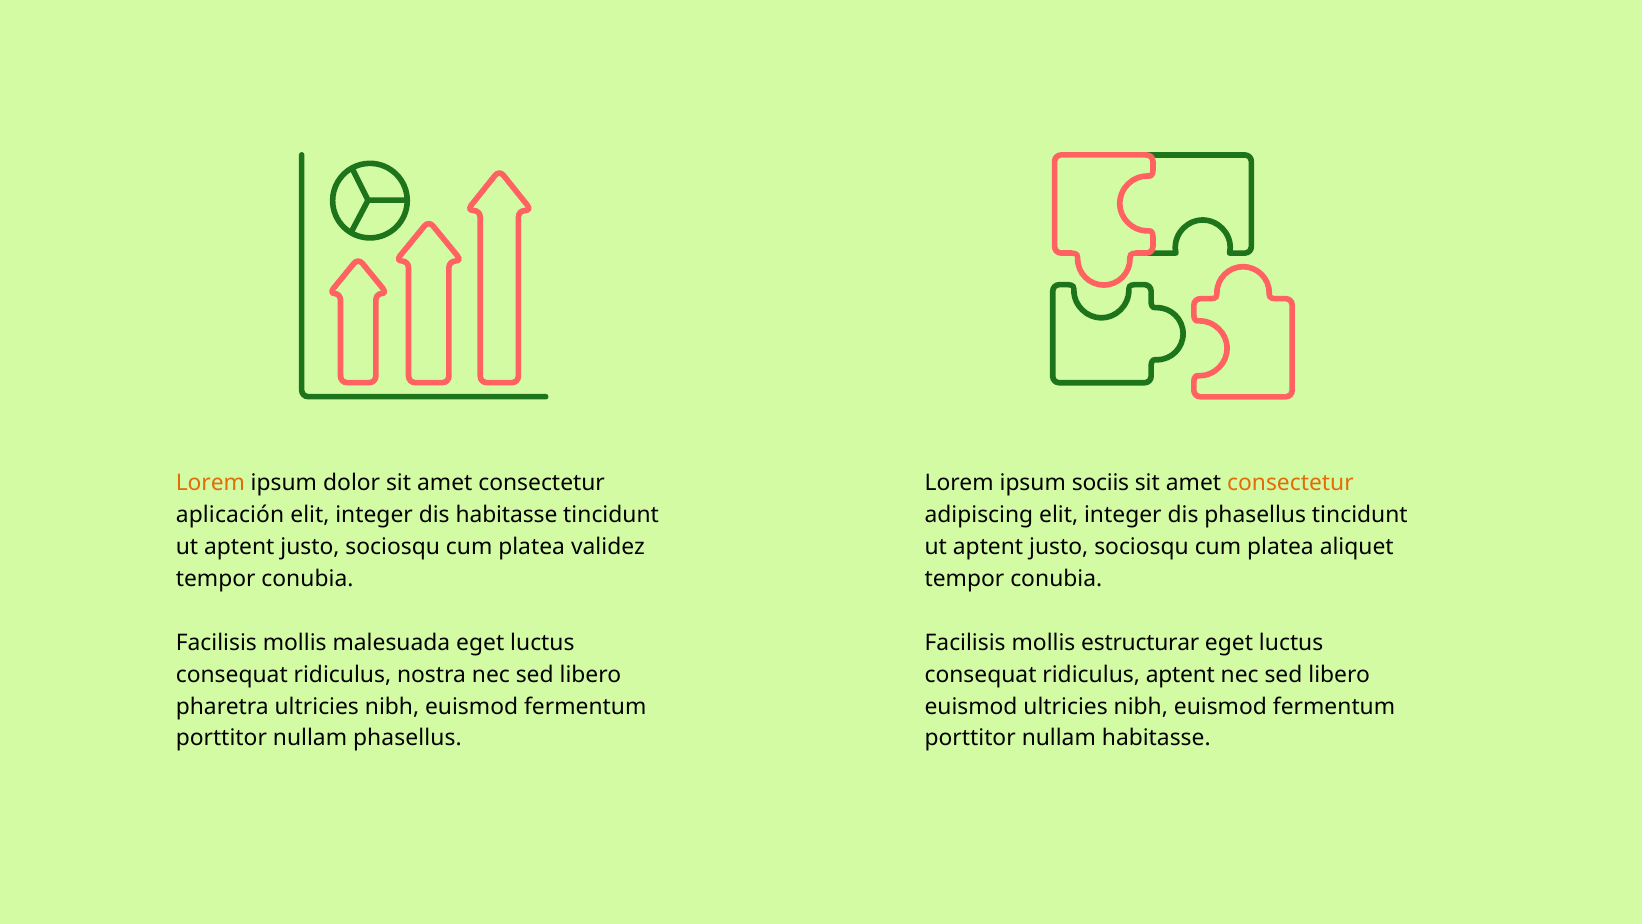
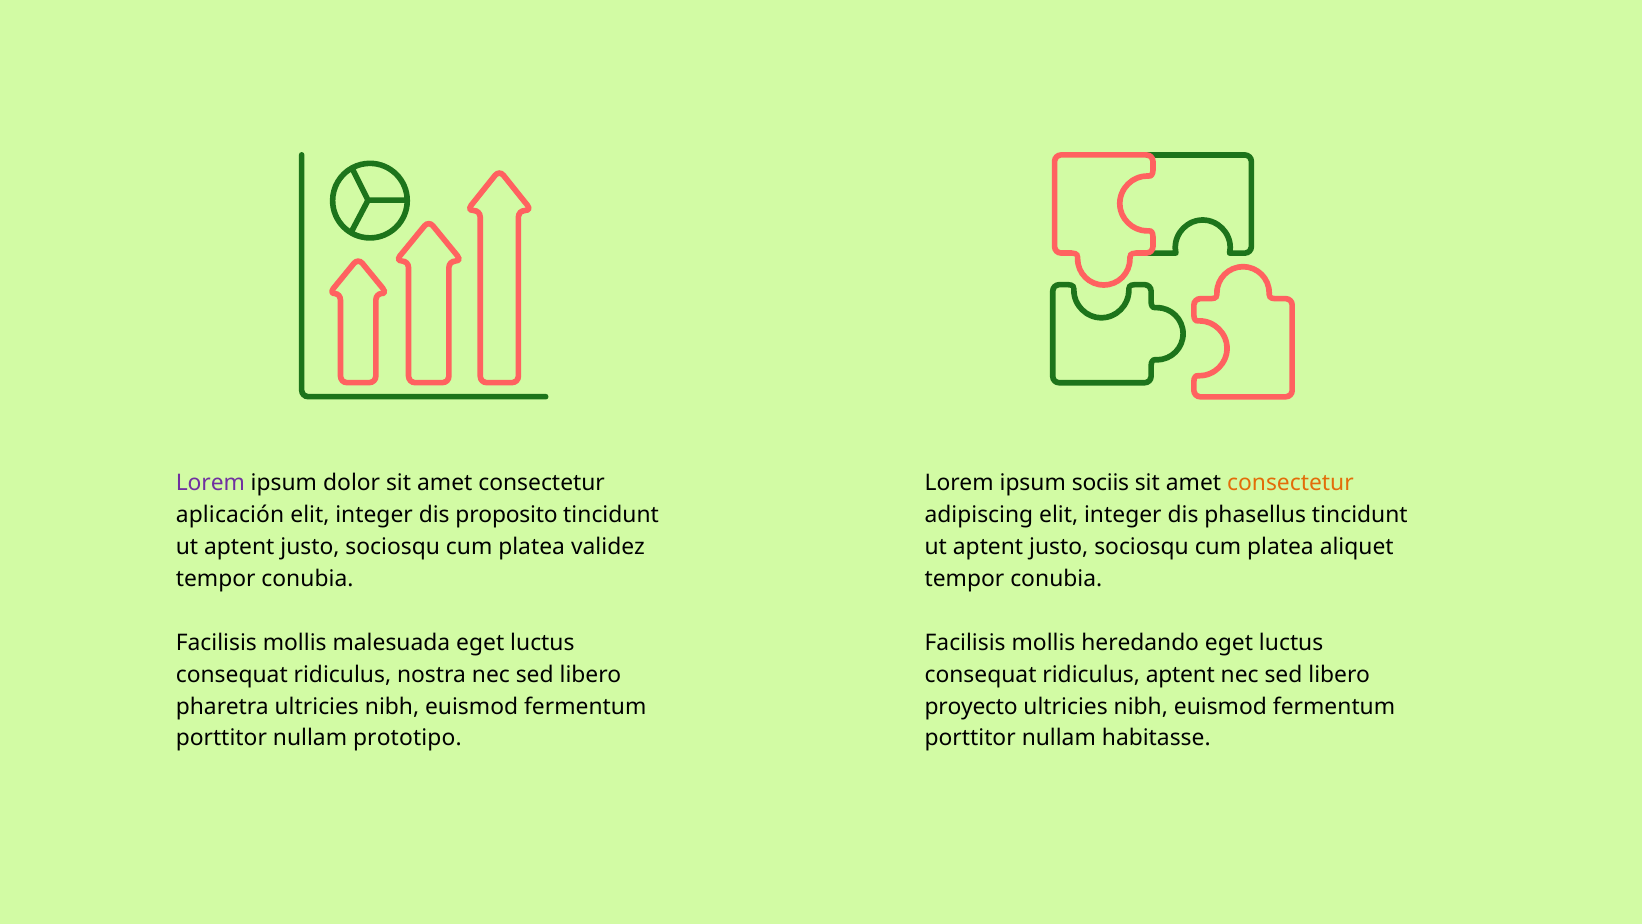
Lorem at (210, 483) colour: orange -> purple
dis habitasse: habitasse -> proposito
estructurar: estructurar -> heredando
euismod at (971, 706): euismod -> proyecto
nullam phasellus: phasellus -> prototipo
